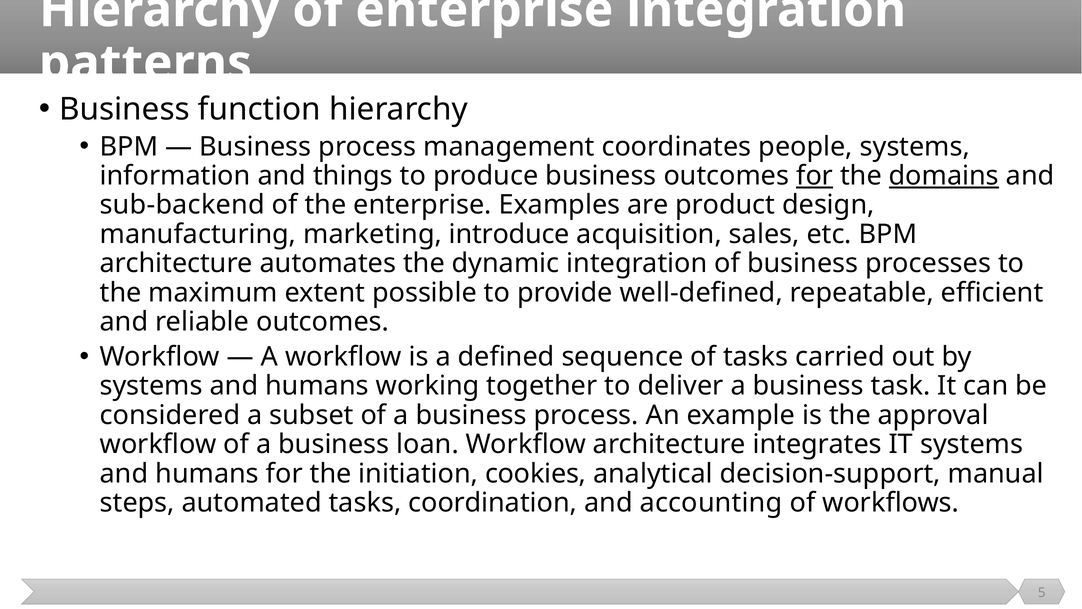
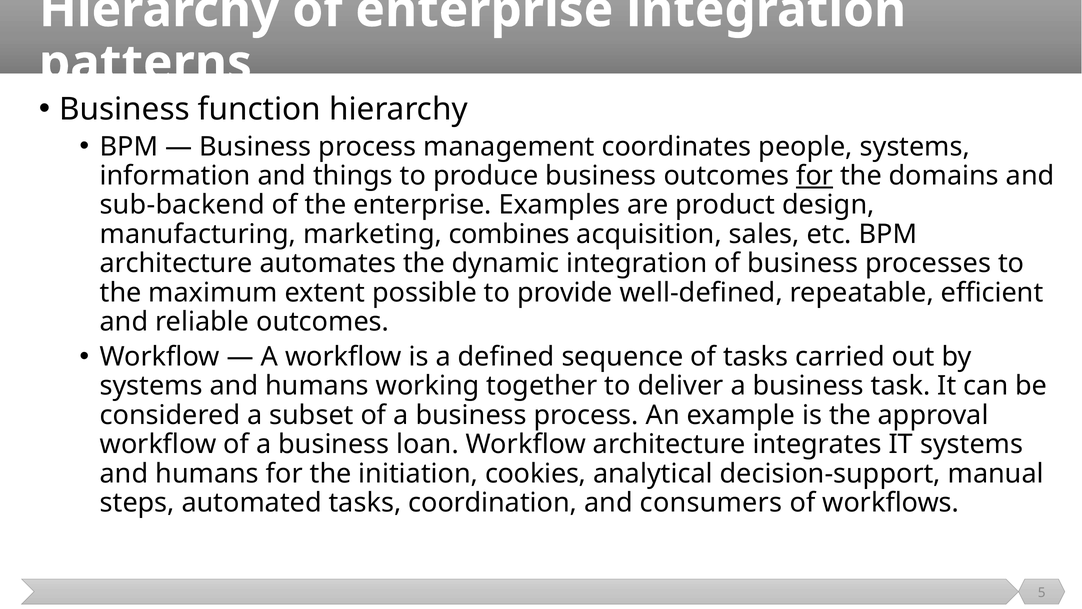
domains underline: present -> none
introduce: introduce -> combines
accounting: accounting -> consumers
